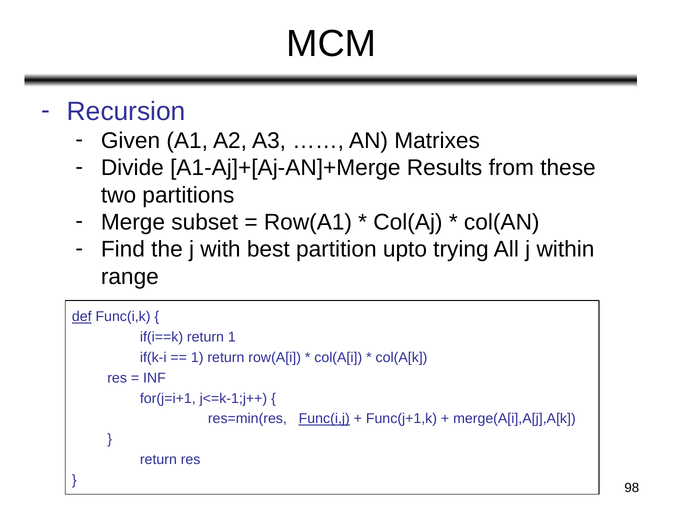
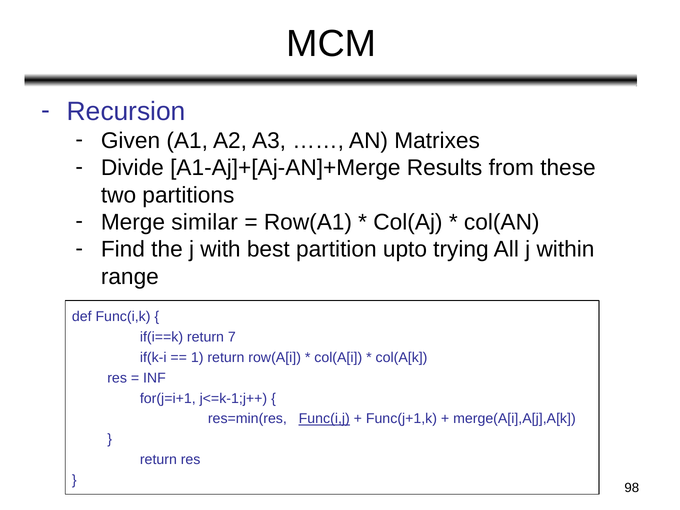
subset: subset -> similar
def underline: present -> none
return 1: 1 -> 7
